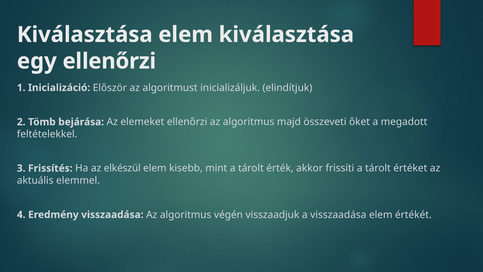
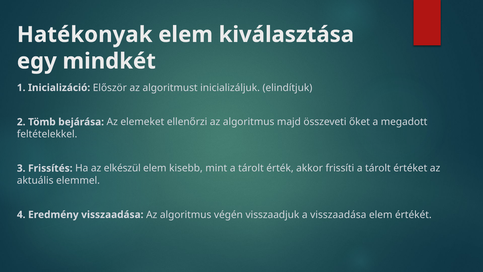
Kiválasztása at (85, 35): Kiválasztása -> Hatékonyak
egy ellenőrzi: ellenőrzi -> mindkét
